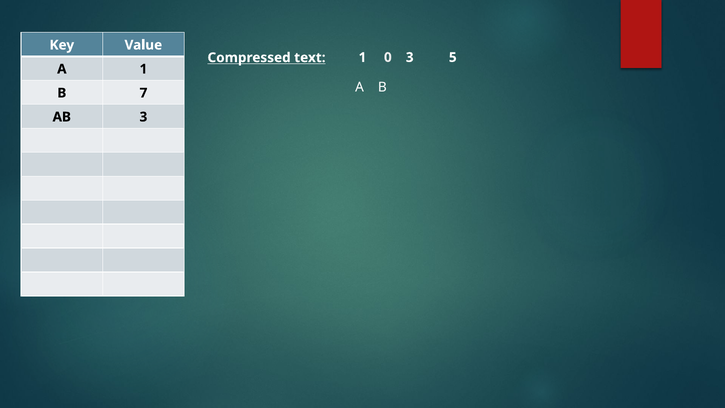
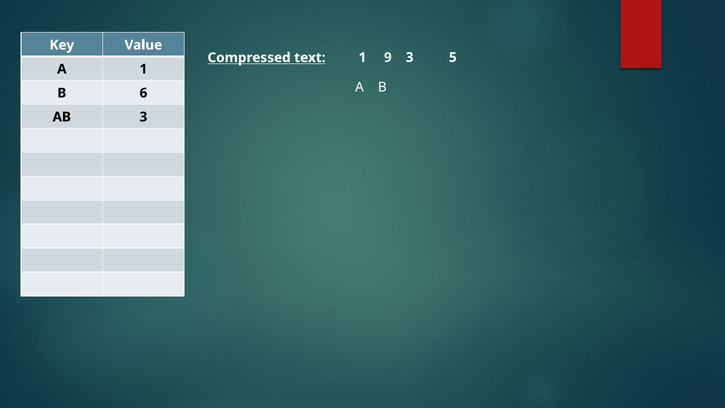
0: 0 -> 9
7: 7 -> 6
